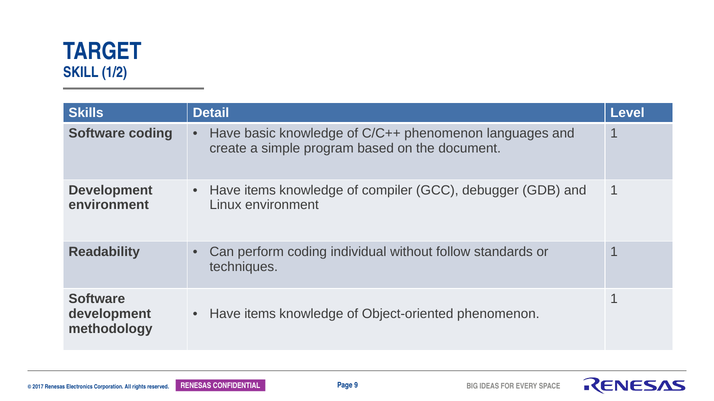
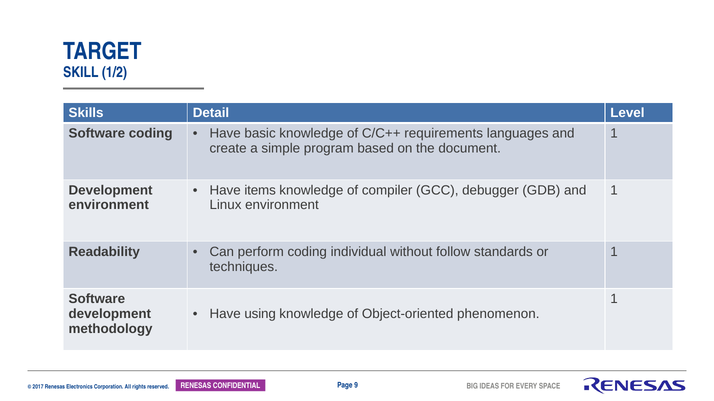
C/C++ phenomenon: phenomenon -> requirements
items at (260, 314): items -> using
